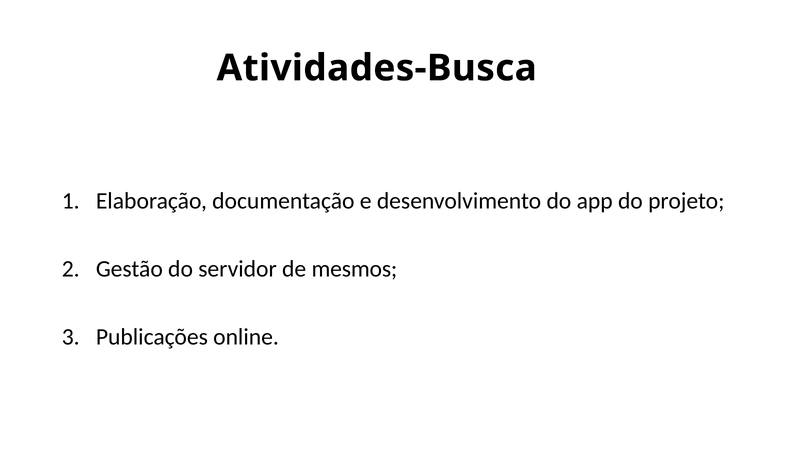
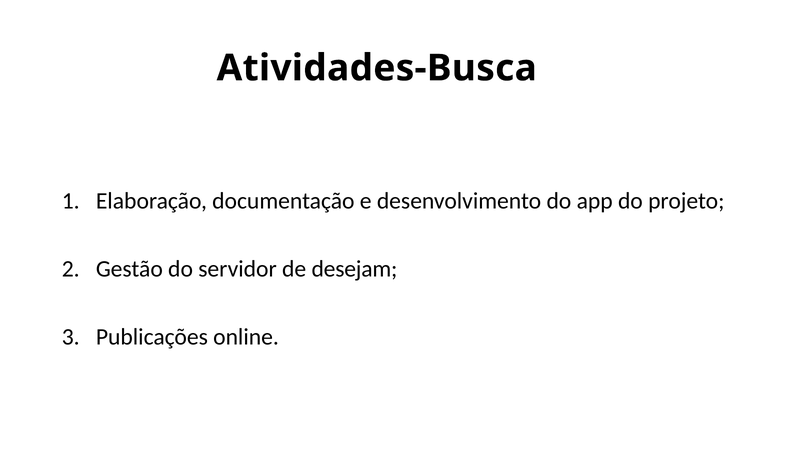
mesmos: mesmos -> desejam
